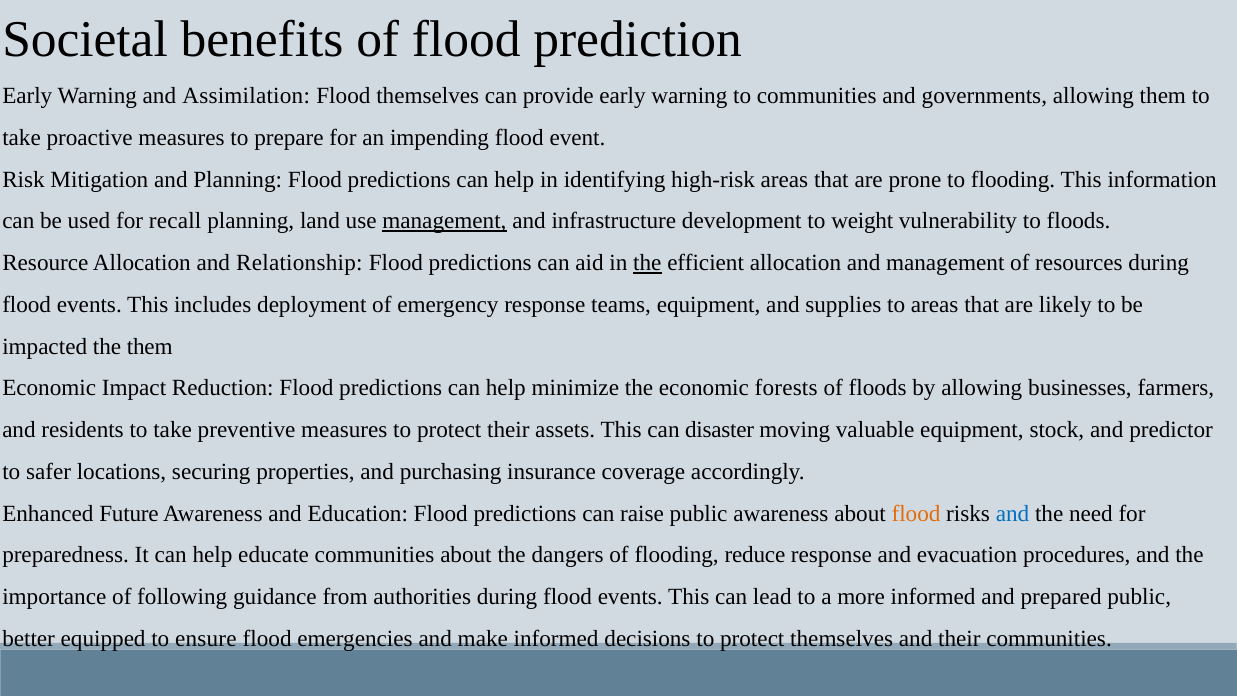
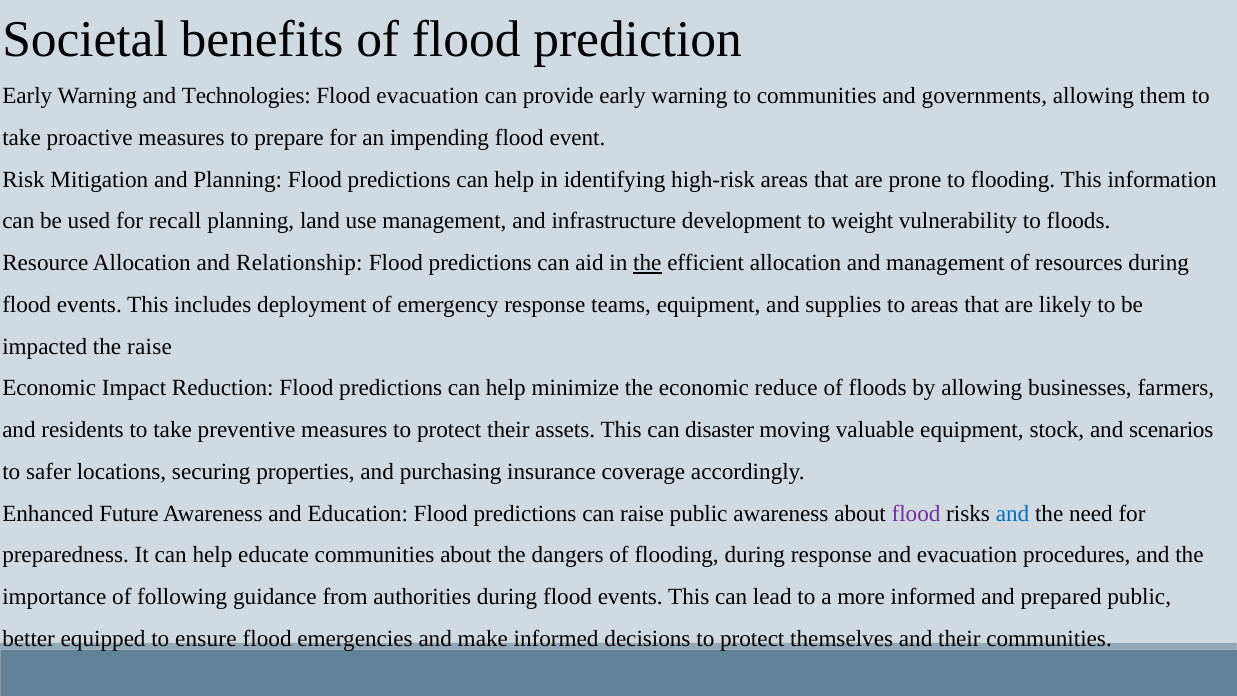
Assimilation: Assimilation -> Technologies
Flood themselves: themselves -> evacuation
management at (444, 221) underline: present -> none
the them: them -> raise
forests: forests -> reduce
predictor: predictor -> scenarios
flood at (916, 513) colour: orange -> purple
flooding reduce: reduce -> during
